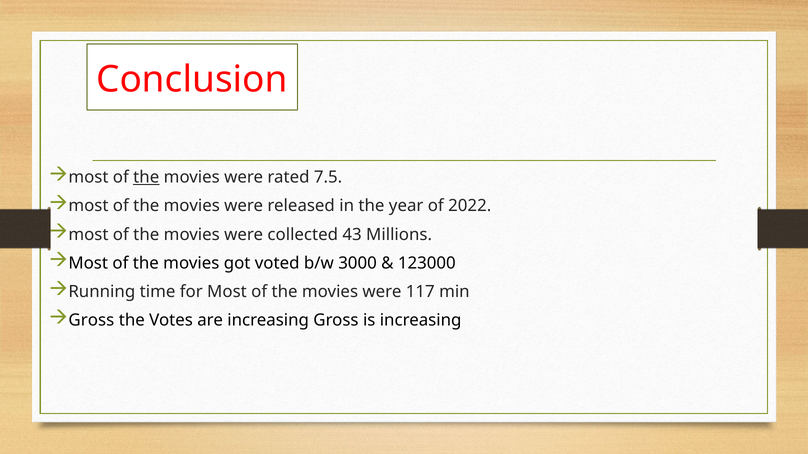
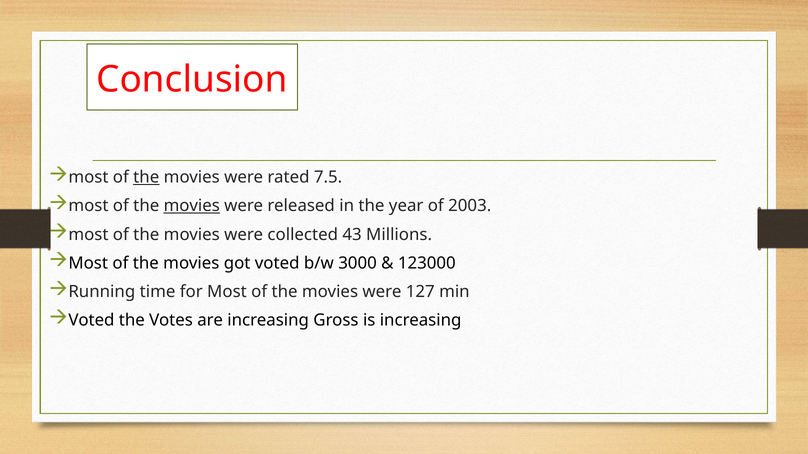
movies at (192, 206) underline: none -> present
2022: 2022 -> 2003
117: 117 -> 127
Gross at (91, 321): Gross -> Voted
